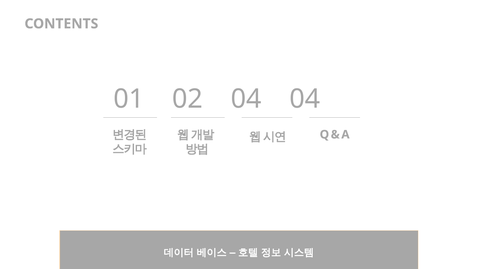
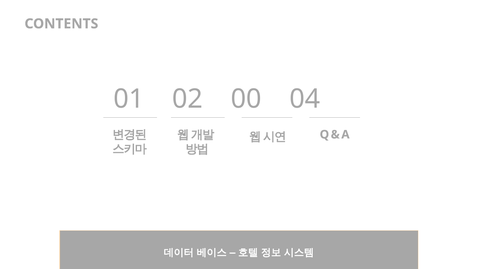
02 04: 04 -> 00
